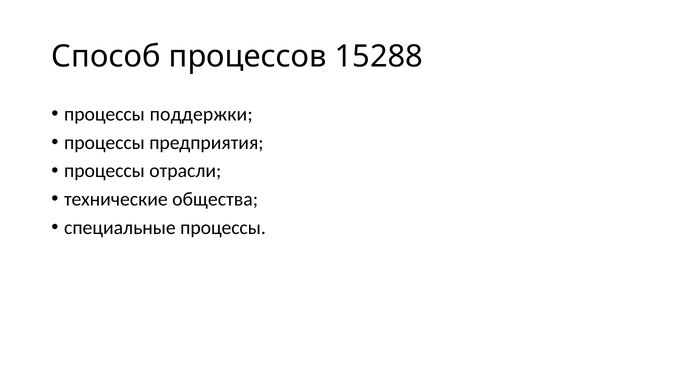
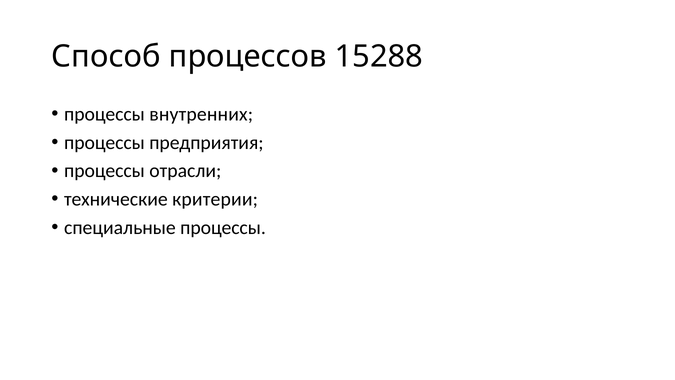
поддержки: поддержки -> внутренних
общества: общества -> критерии
